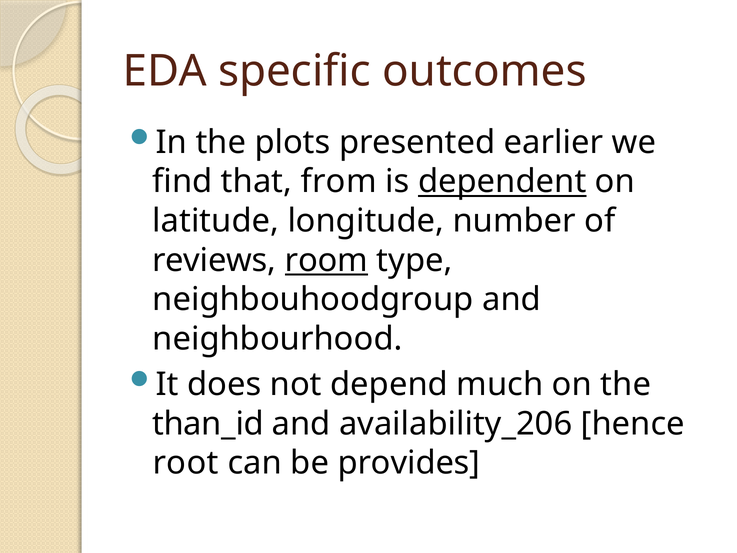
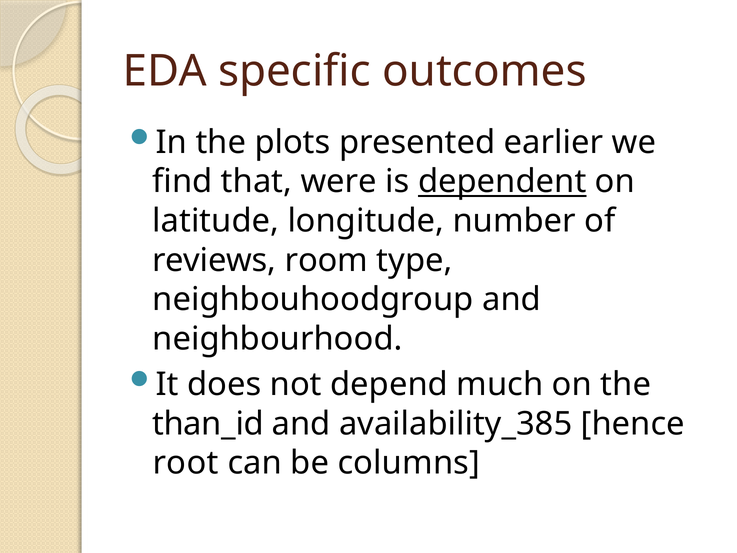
from: from -> were
room underline: present -> none
availability_206: availability_206 -> availability_385
provides: provides -> columns
